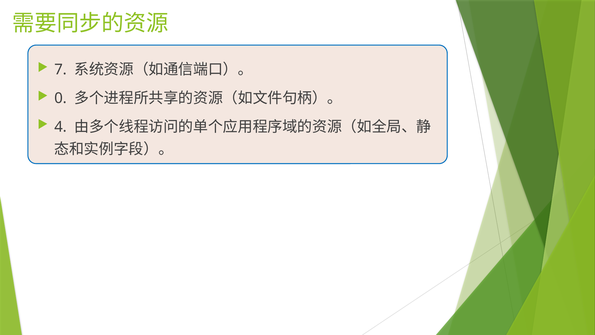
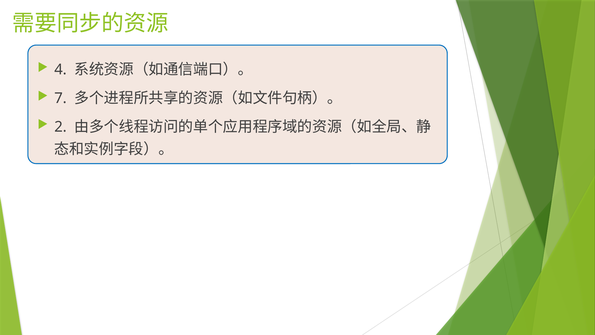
7: 7 -> 4
0: 0 -> 7
4: 4 -> 2
